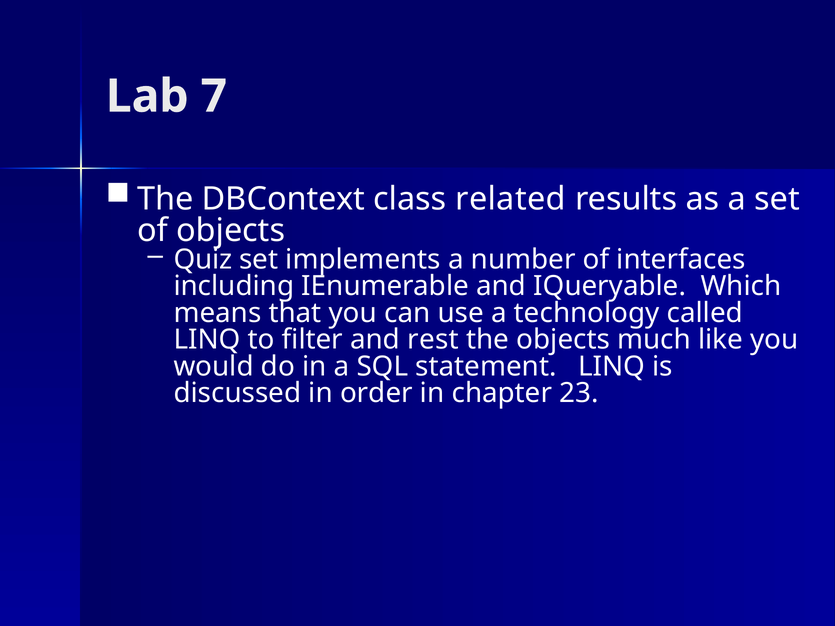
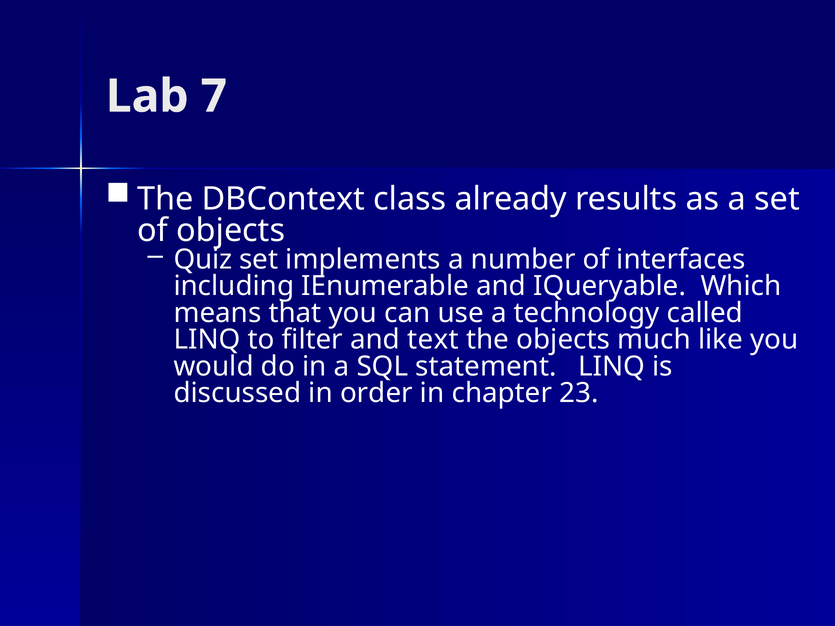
related: related -> already
rest: rest -> text
